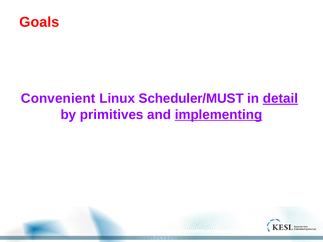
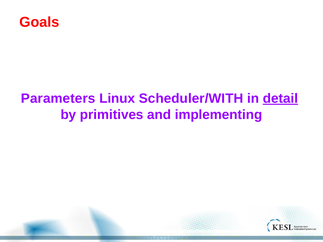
Convenient: Convenient -> Parameters
Scheduler/MUST: Scheduler/MUST -> Scheduler/WITH
implementing underline: present -> none
